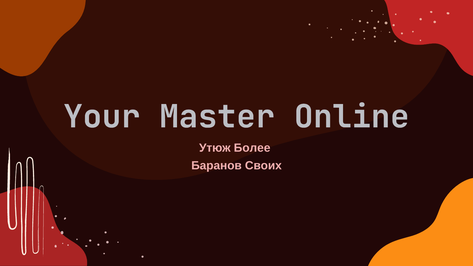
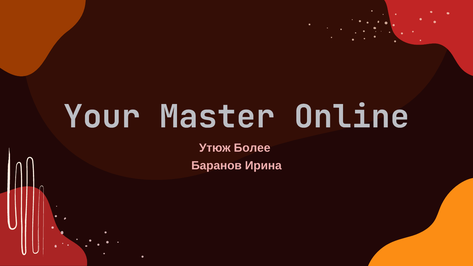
Своих: Своих -> Ирина
